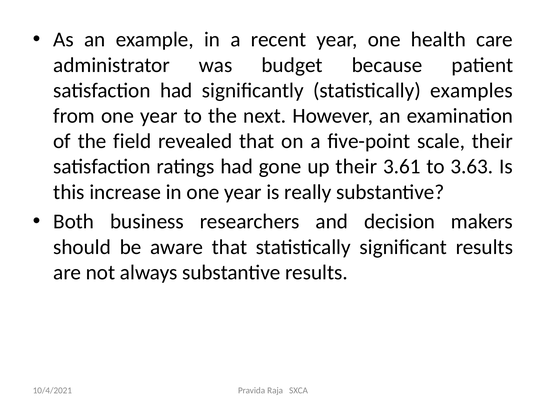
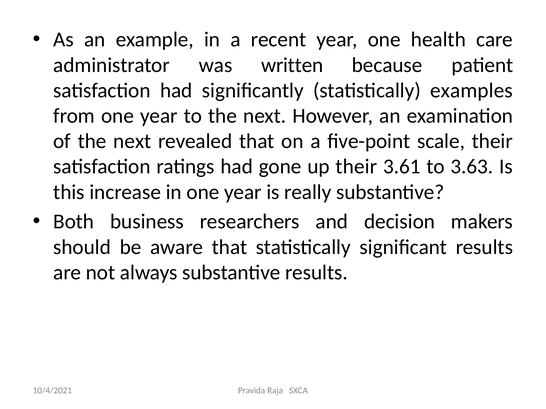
budget: budget -> written
of the field: field -> next
